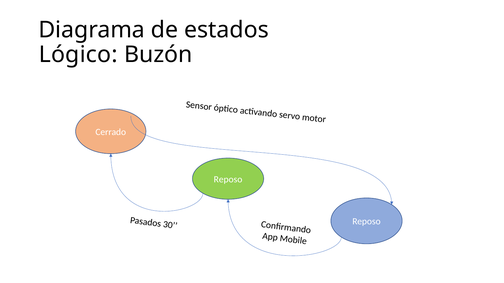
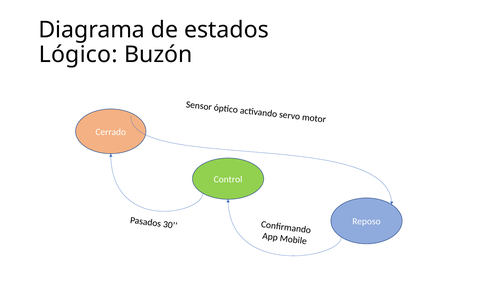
Reposo at (228, 180): Reposo -> Control
